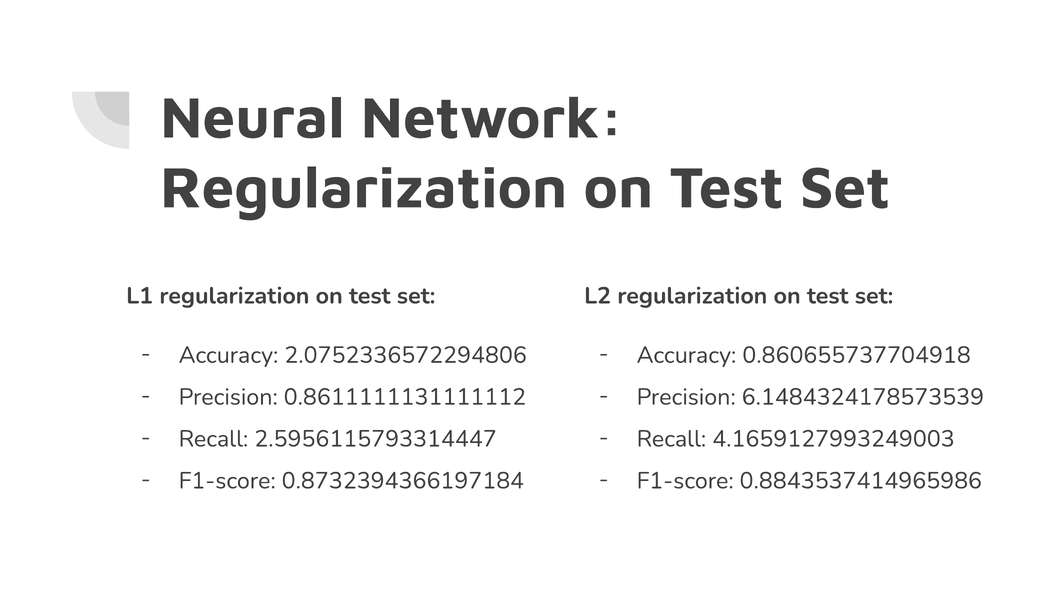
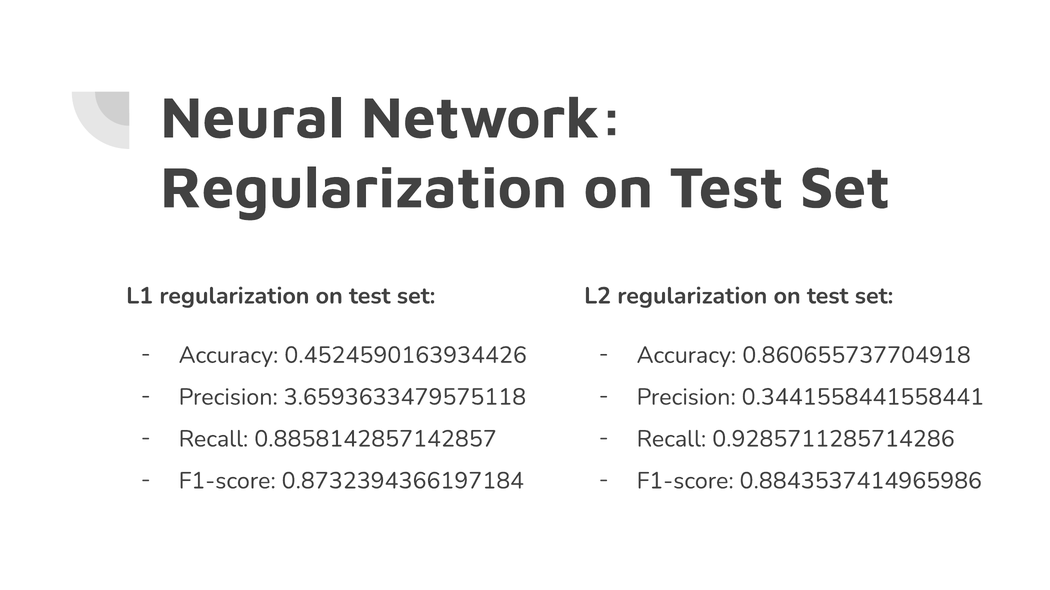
2.0752336572294806: 2.0752336572294806 -> 0.4524590163934426
0.8611111131111112: 0.8611111131111112 -> 3.6593633479575118
6.1484324178573539: 6.1484324178573539 -> 0.3441558441558441
2.5956115793314447: 2.5956115793314447 -> 0.8858142857142857
4.1659127993249003: 4.1659127993249003 -> 0.9285711285714286
